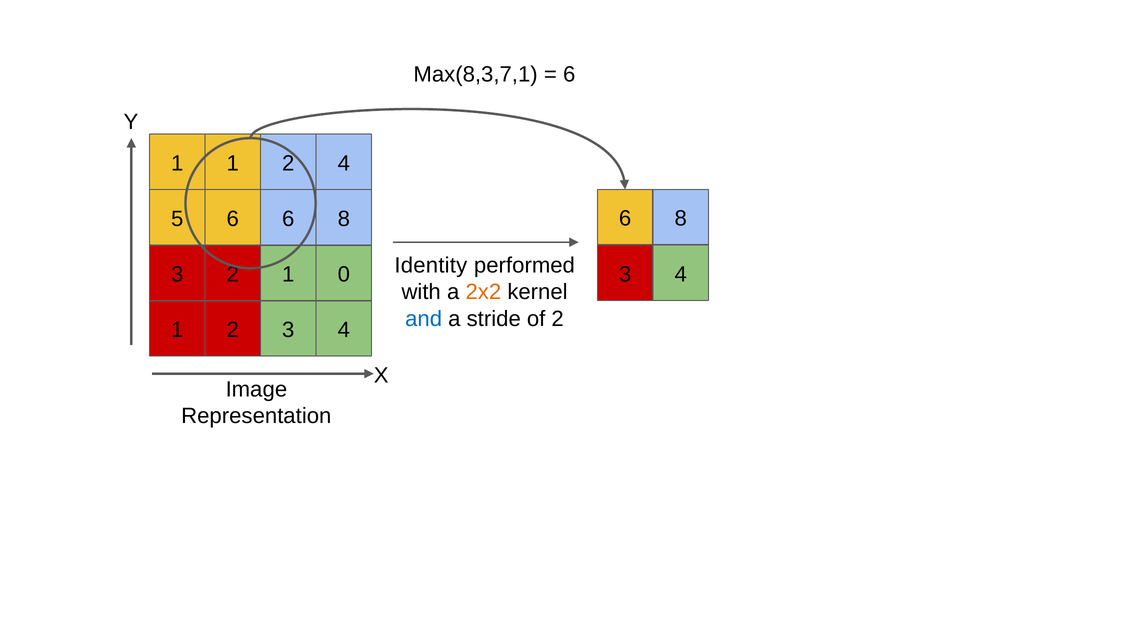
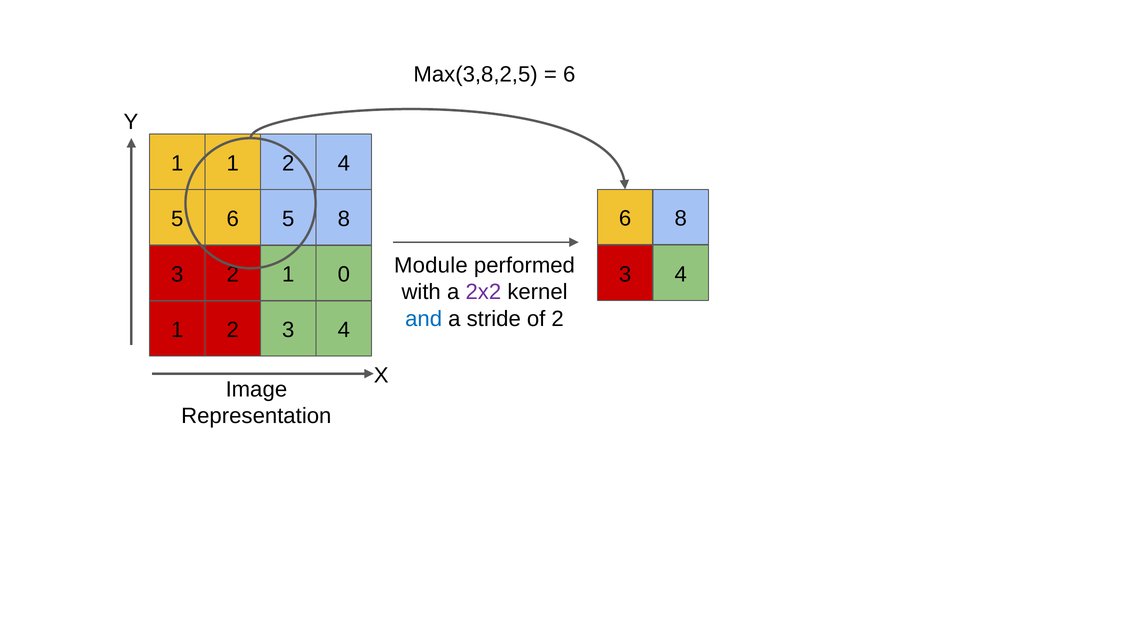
Max(8,3,7,1: Max(8,3,7,1 -> Max(3,8,2,5
6 6: 6 -> 5
Identity: Identity -> Module
2x2 colour: orange -> purple
